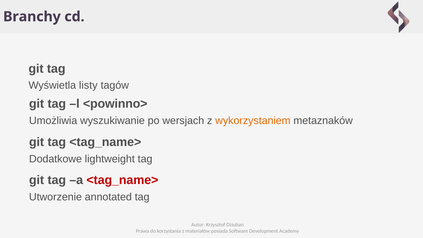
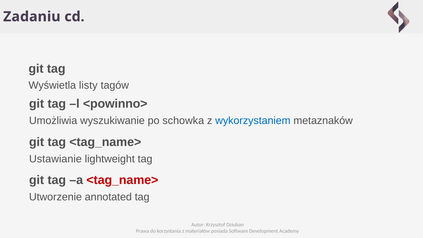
Branchy: Branchy -> Zadaniu
wersjach: wersjach -> schowka
wykorzystaniem colour: orange -> blue
Dodatkowe: Dodatkowe -> Ustawianie
